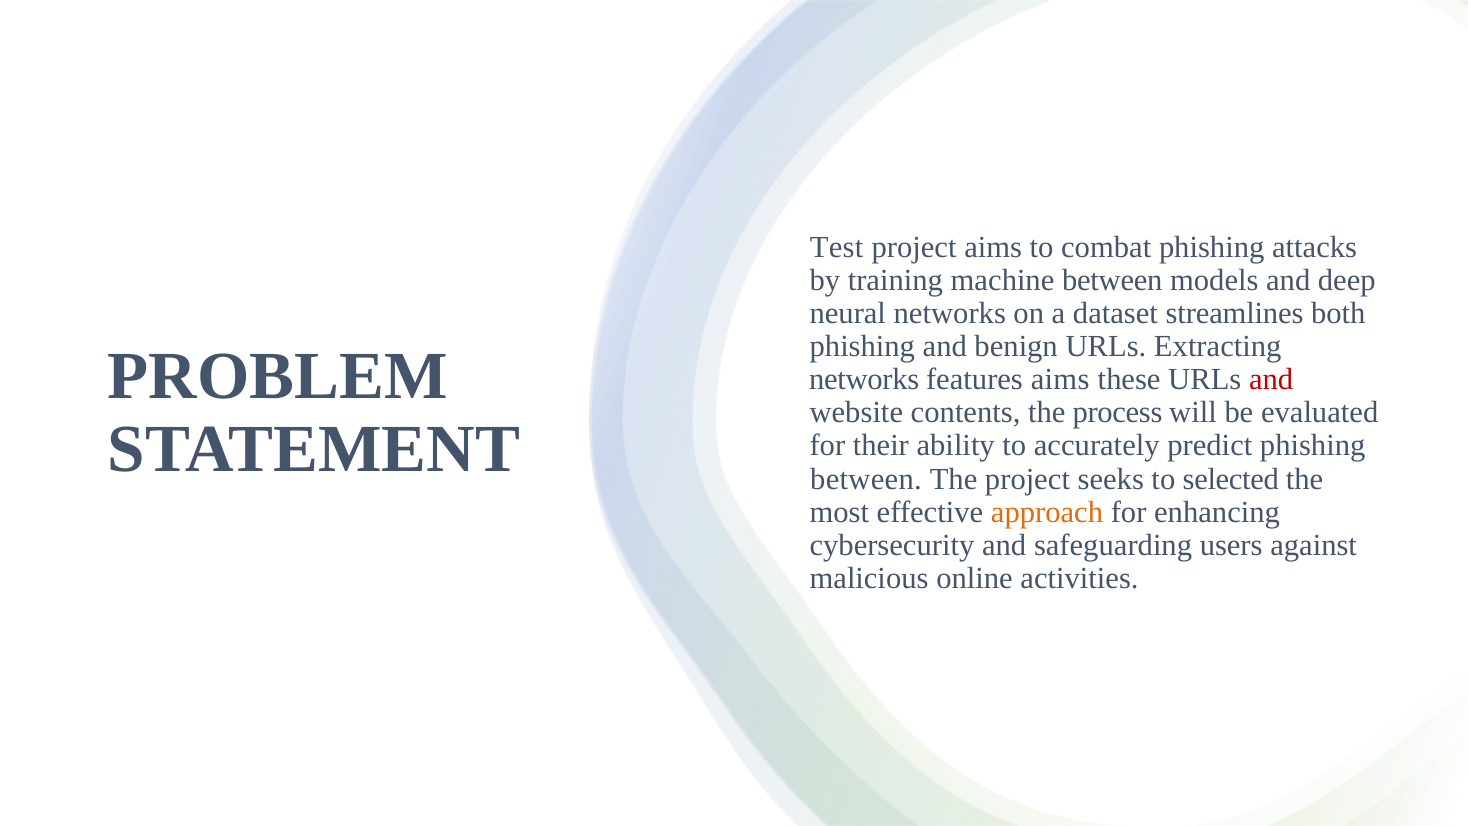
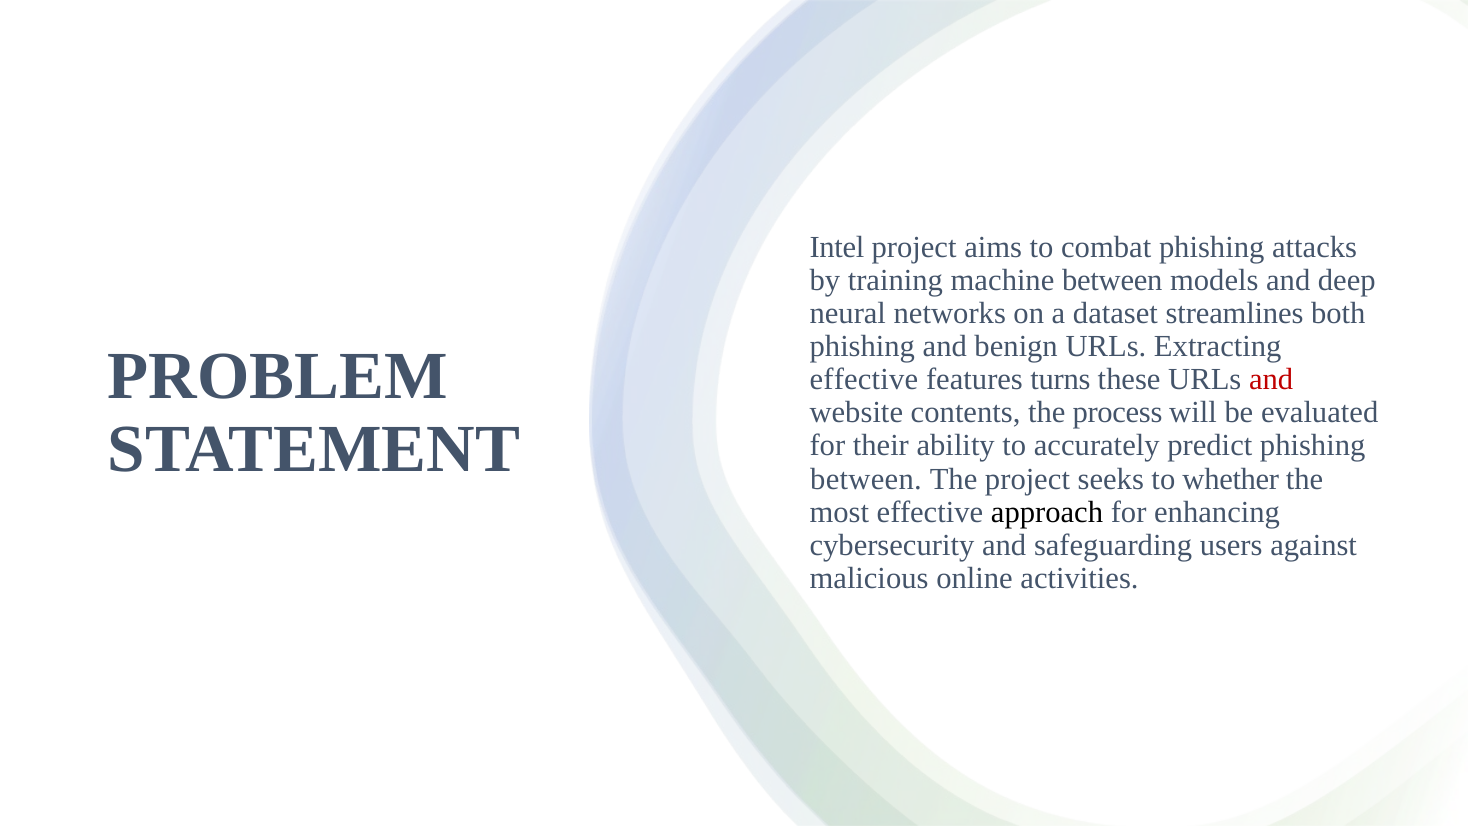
Test: Test -> Intel
networks at (864, 380): networks -> effective
features aims: aims -> turns
selected: selected -> whether
approach colour: orange -> black
